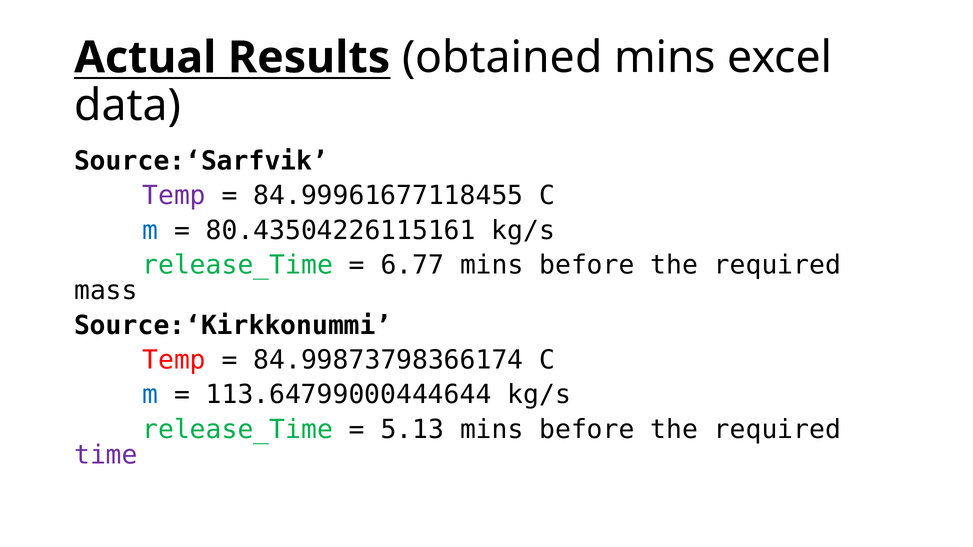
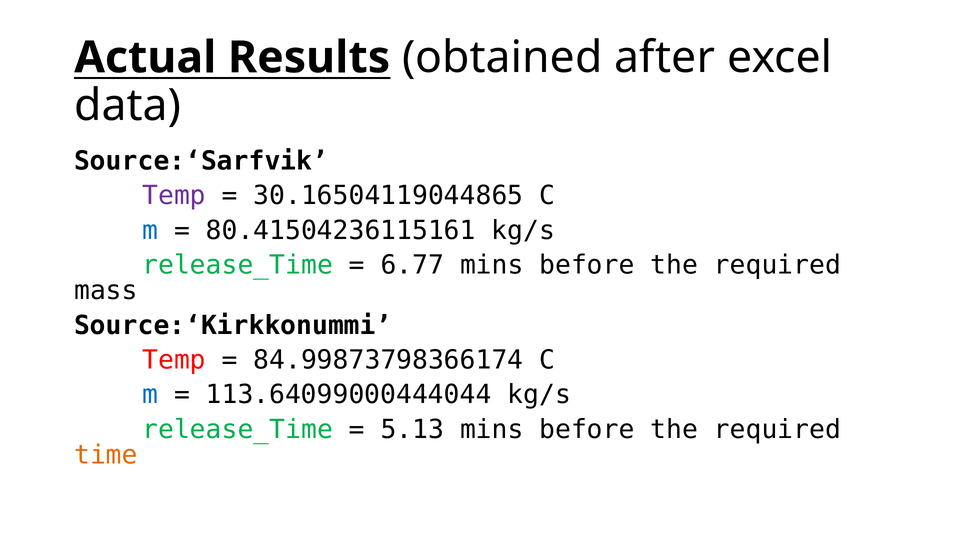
obtained mins: mins -> after
84.99961677118455: 84.99961677118455 -> 30.16504119044865
80.43504226115161: 80.43504226115161 -> 80.41504236115161
113.64799000444644: 113.64799000444644 -> 113.64099000444044
time colour: purple -> orange
